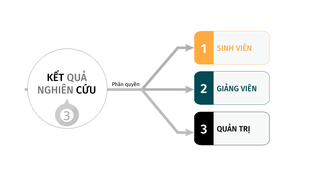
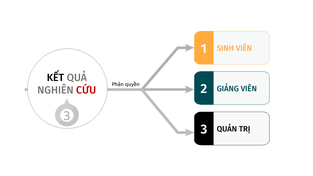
CỨU colour: black -> red
